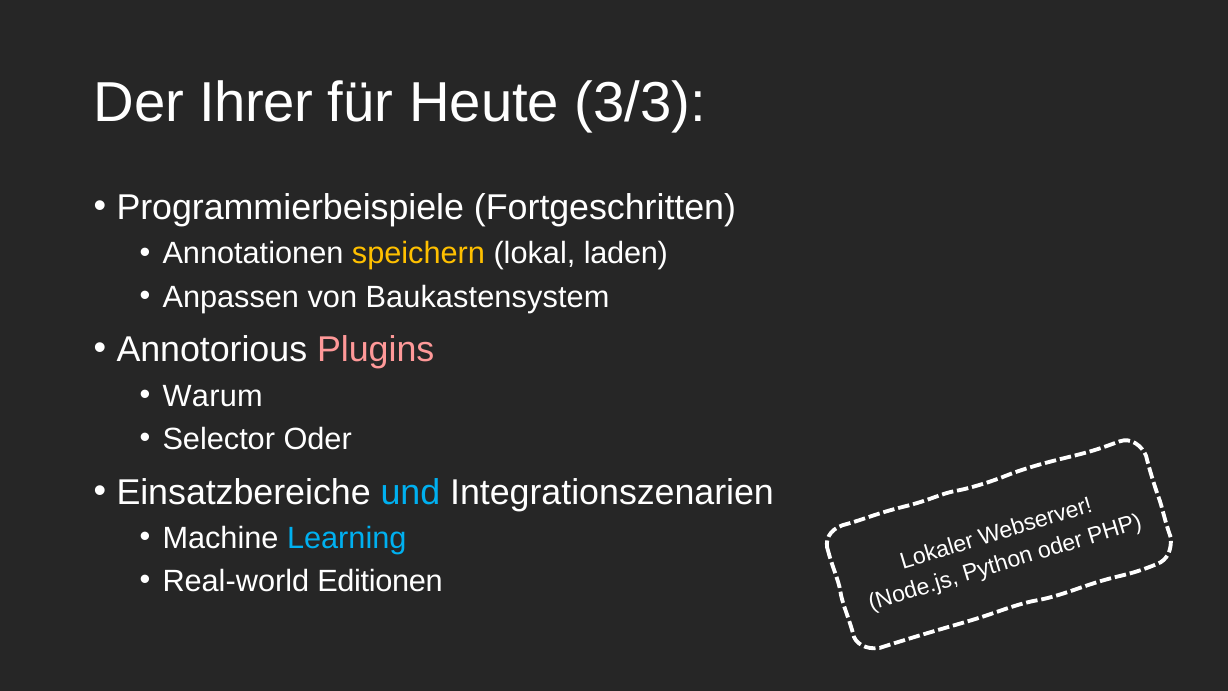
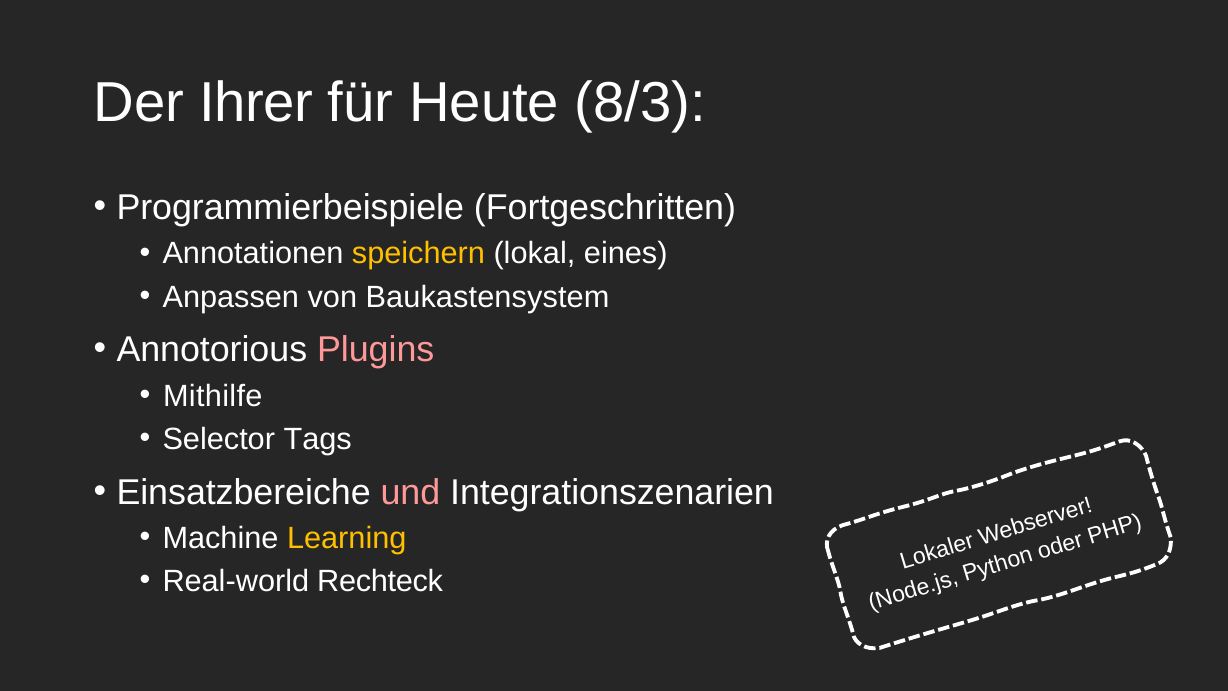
3/3: 3/3 -> 8/3
laden: laden -> eines
Warum: Warum -> Mithilfe
Oder: Oder -> Tags
und colour: light blue -> pink
Learning colour: light blue -> yellow
Editionen: Editionen -> Rechteck
